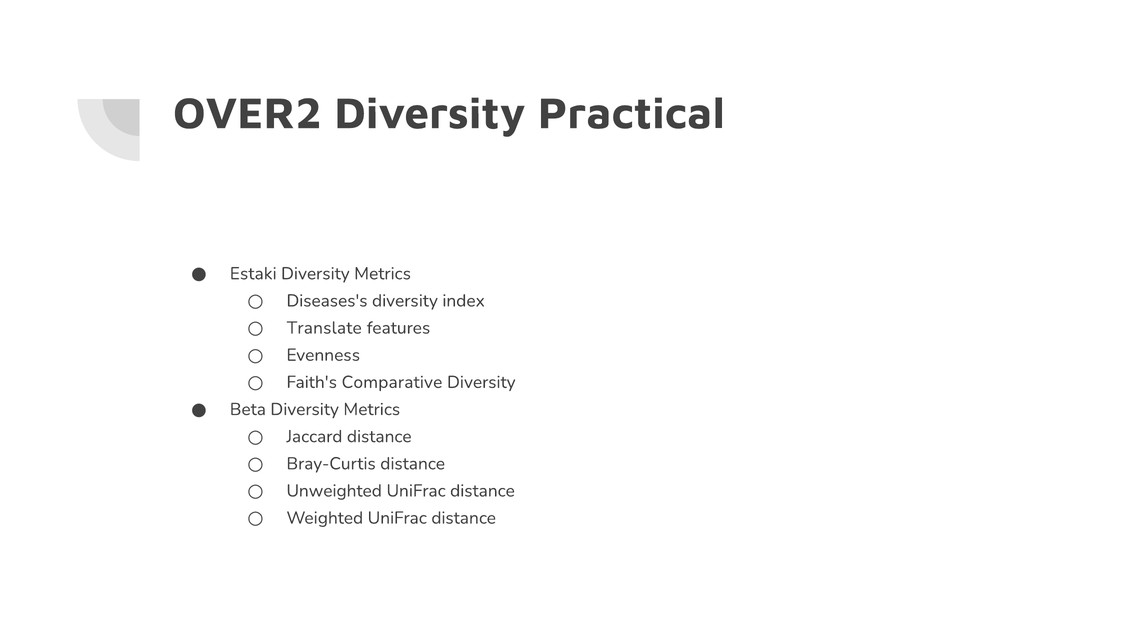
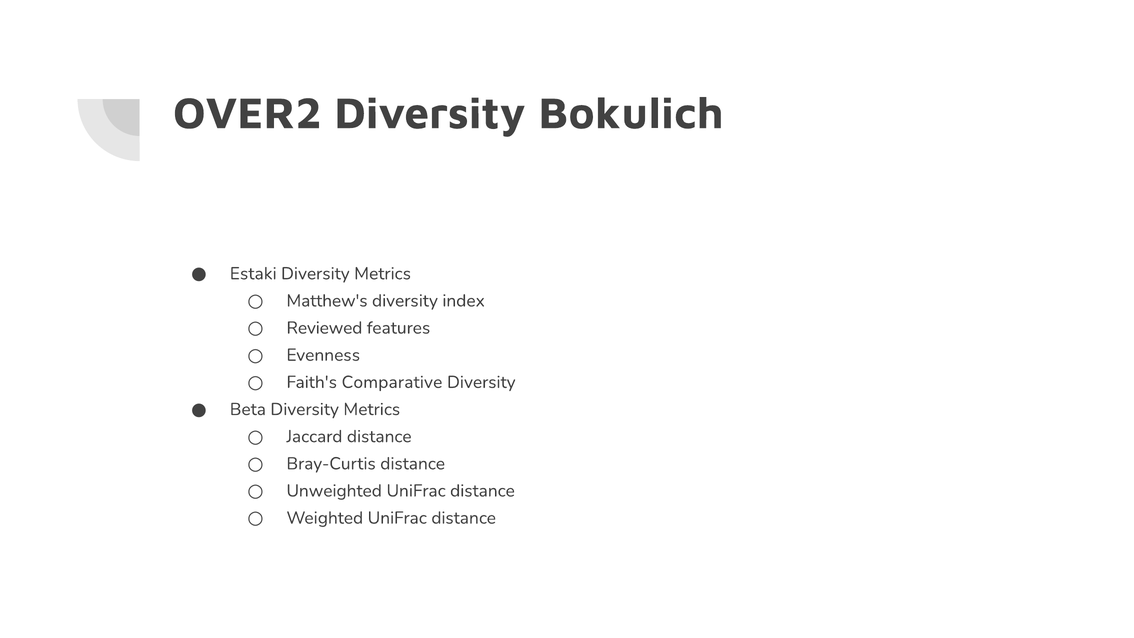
Practical: Practical -> Bokulich
Diseases's: Diseases's -> Matthew's
Translate: Translate -> Reviewed
